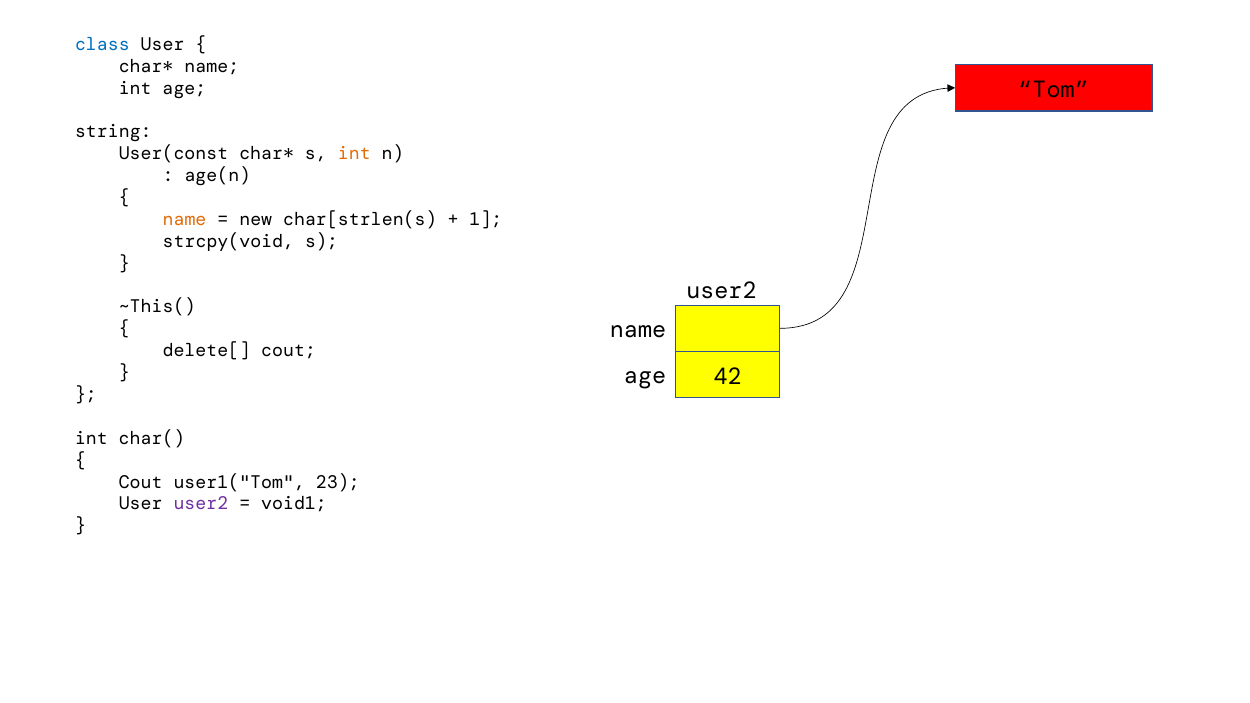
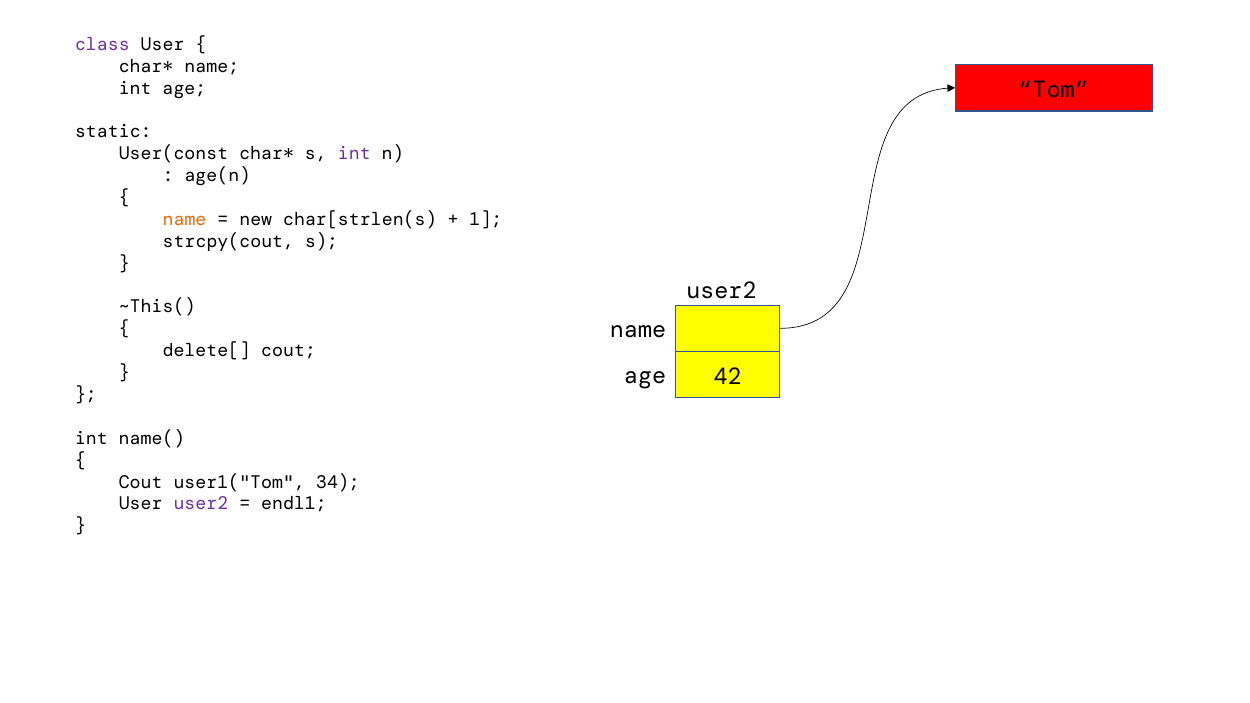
class colour: blue -> purple
string: string -> static
int at (354, 154) colour: orange -> purple
strcpy(void: strcpy(void -> strcpy(cout
char(: char( -> name(
23: 23 -> 34
void1: void1 -> endl1
